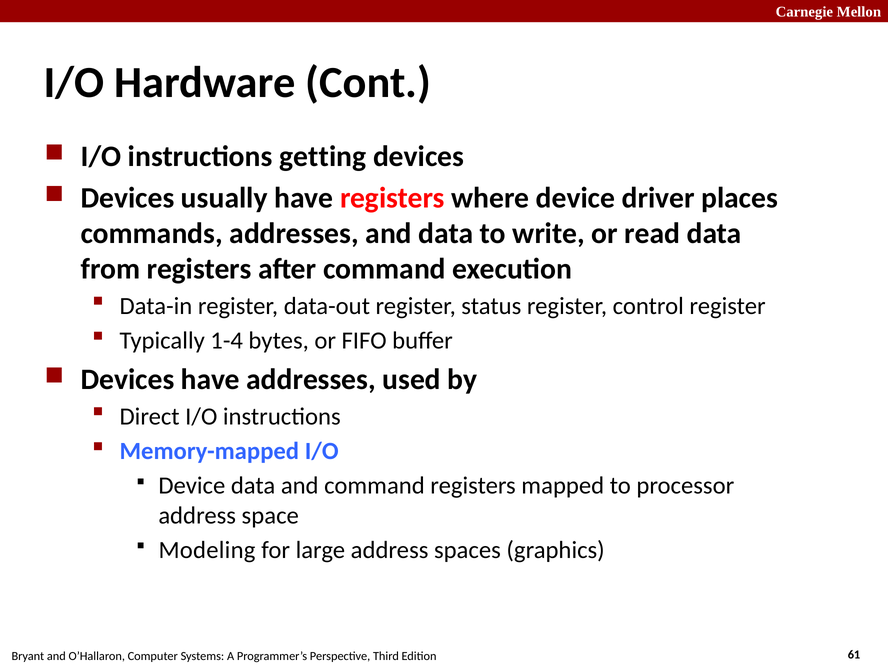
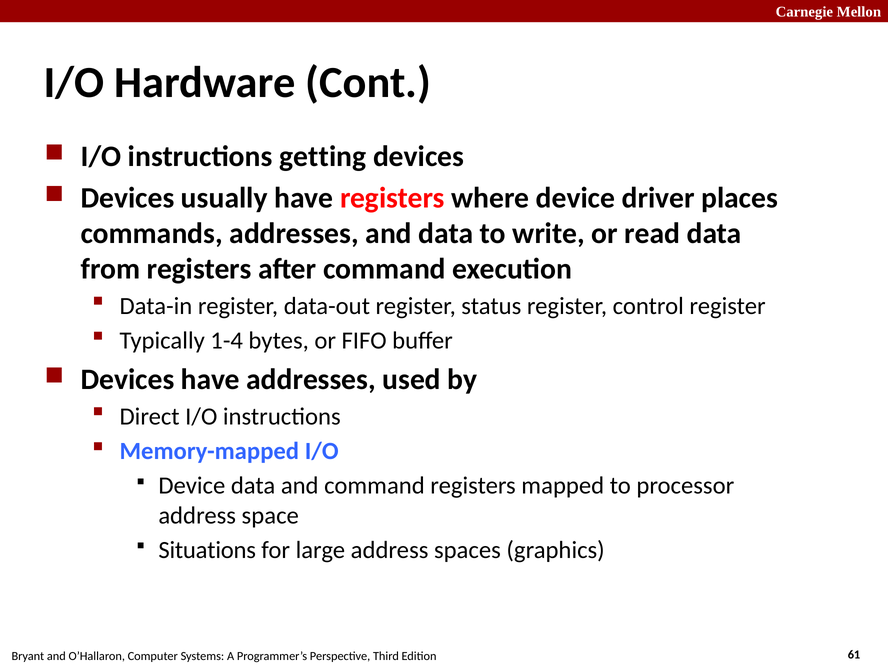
Modeling: Modeling -> Situations
